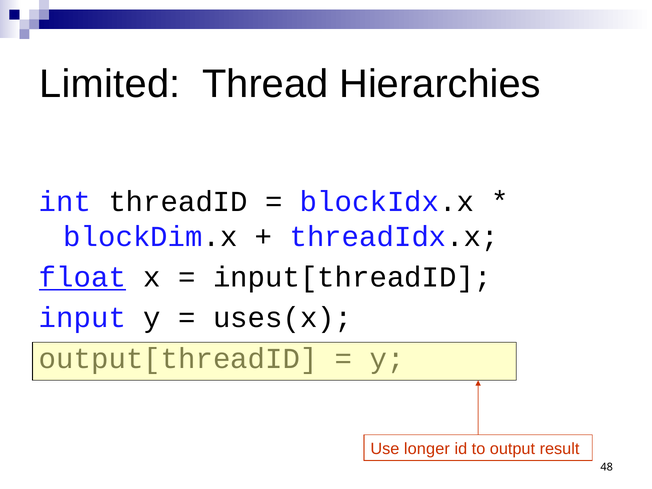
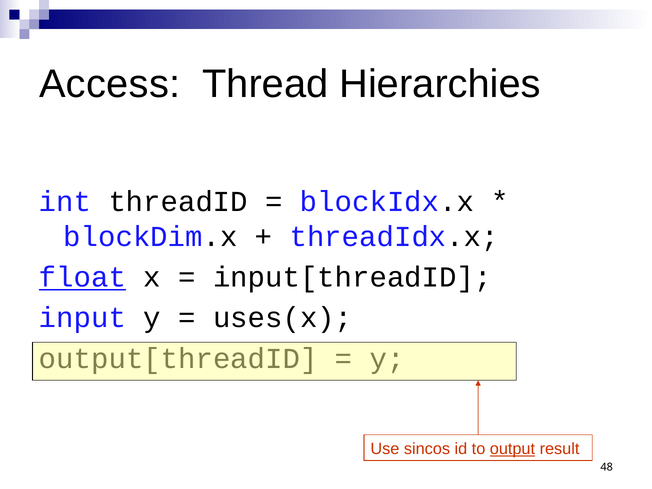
Limited: Limited -> Access
longer: longer -> sincos
output underline: none -> present
